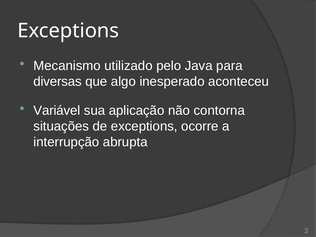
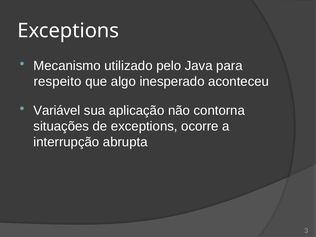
diversas: diversas -> respeito
